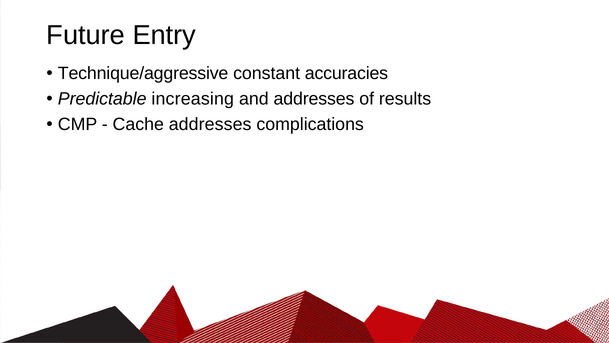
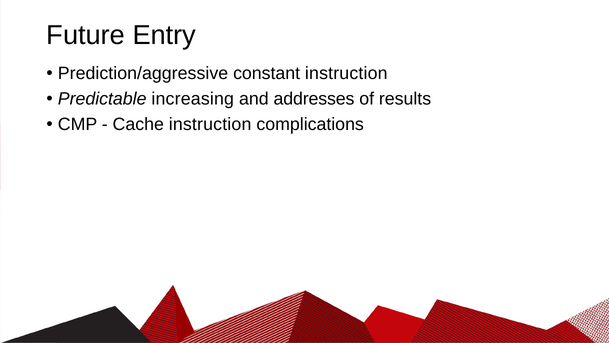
Technique/aggressive: Technique/aggressive -> Prediction/aggressive
constant accuracies: accuracies -> instruction
Cache addresses: addresses -> instruction
